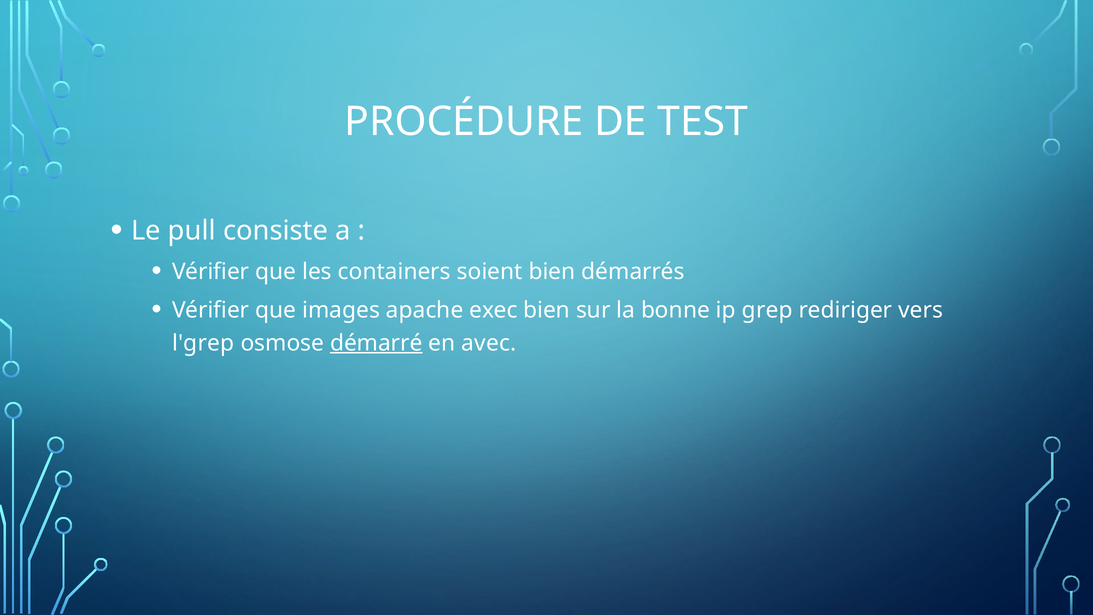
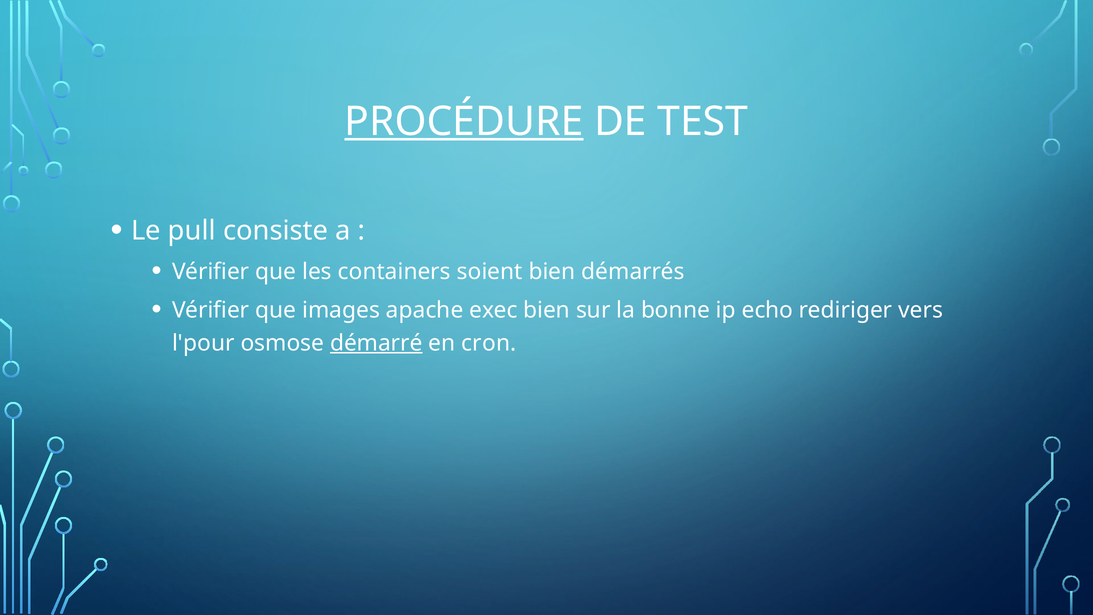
PROCÉDURE underline: none -> present
grep: grep -> echo
l'grep: l'grep -> l'pour
avec: avec -> cron
